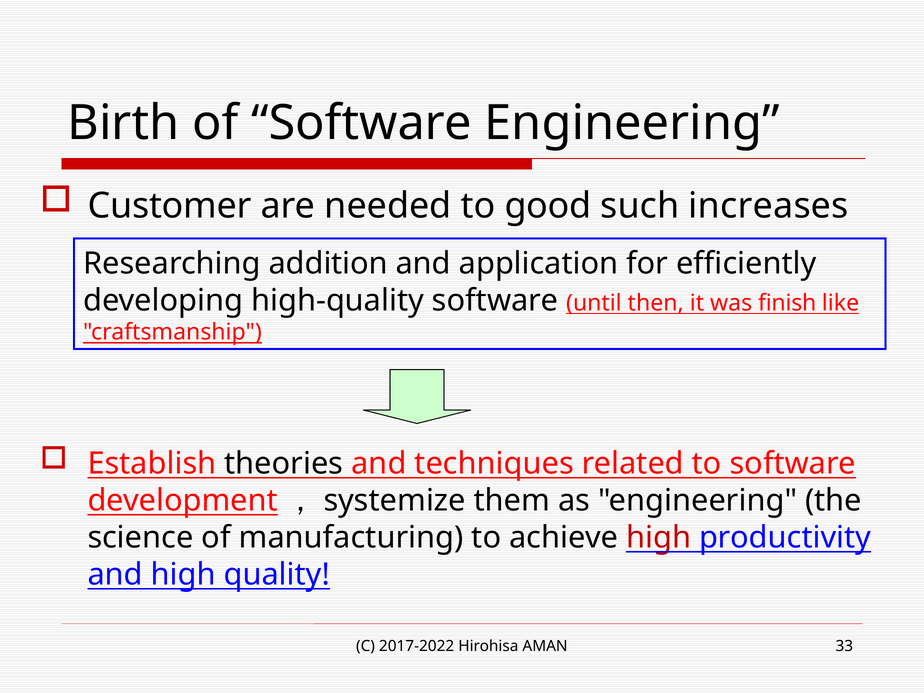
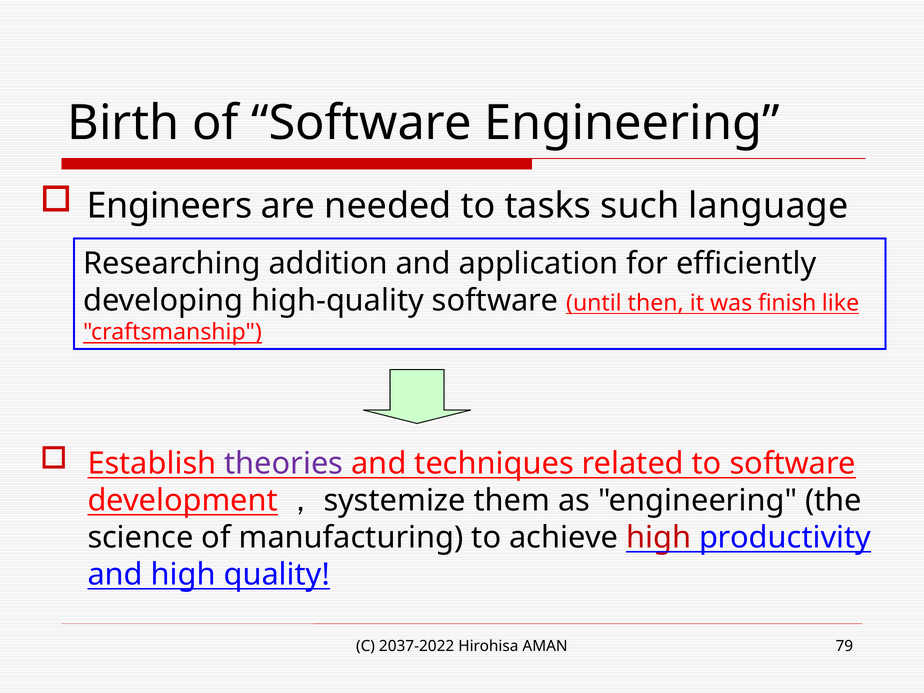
Customer: Customer -> Engineers
good: good -> tasks
increases: increases -> language
theories colour: black -> purple
2017-2022: 2017-2022 -> 2037-2022
33: 33 -> 79
